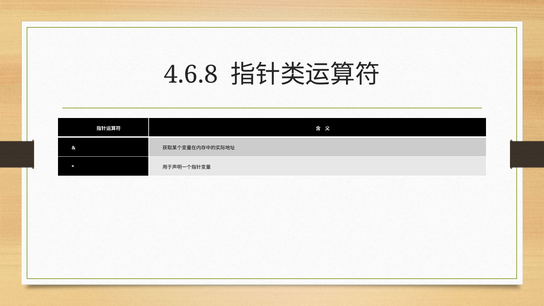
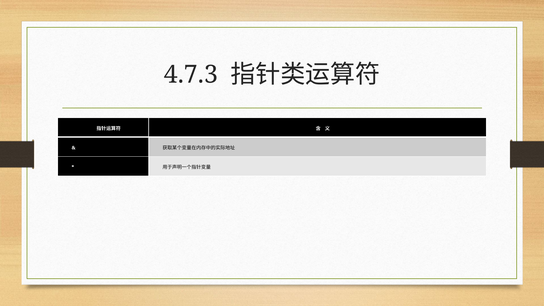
4.6.8: 4.6.8 -> 4.7.3
